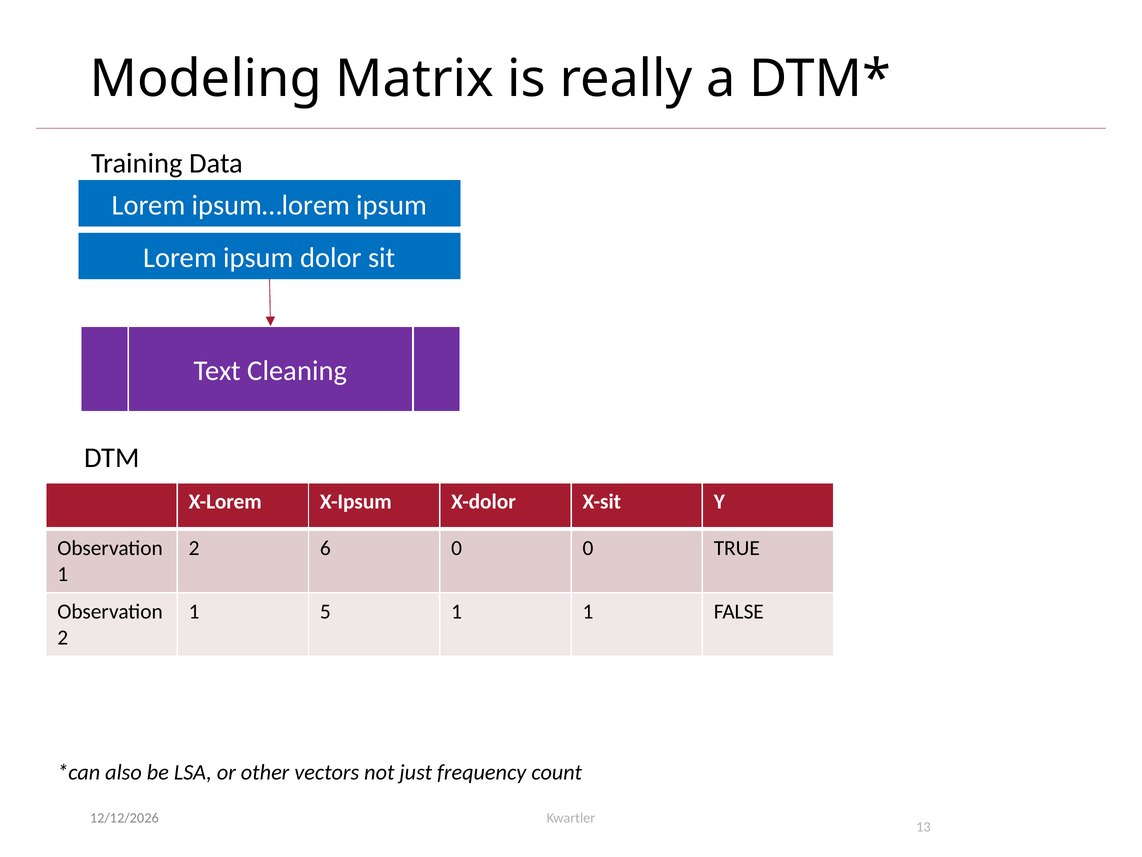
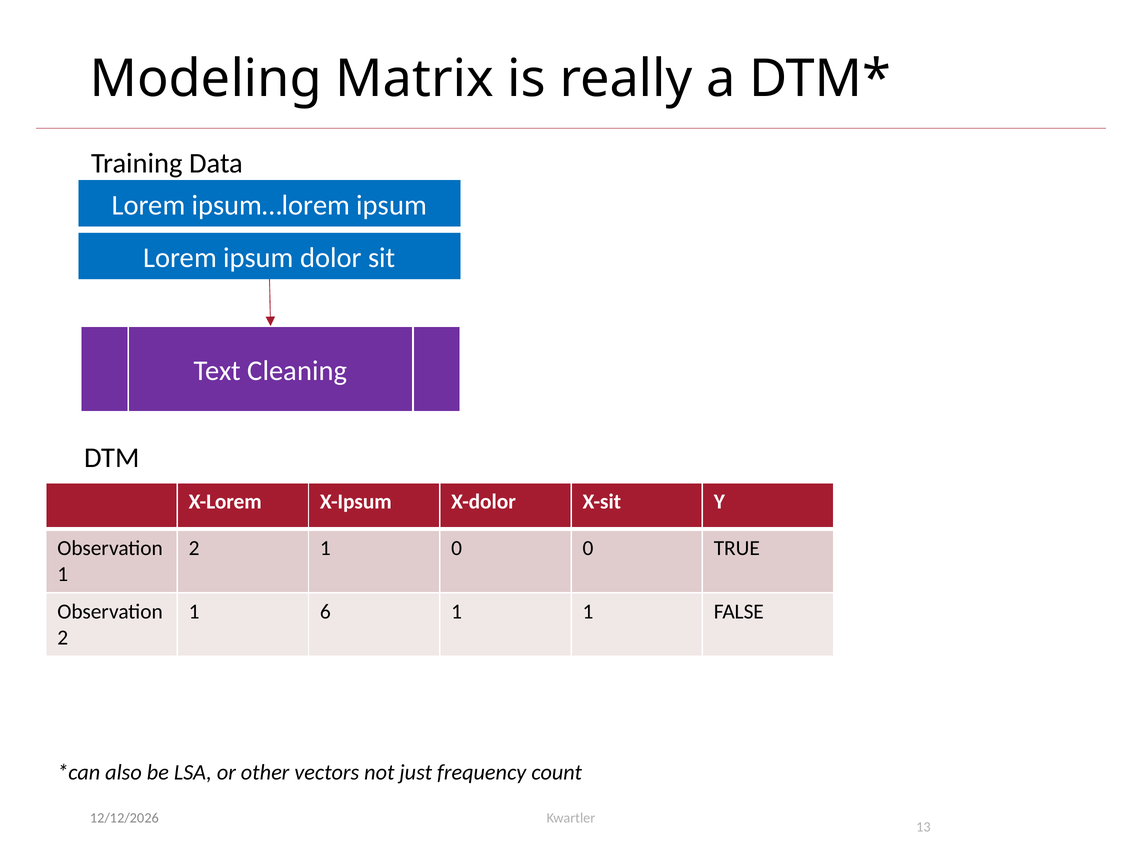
6 at (325, 548): 6 -> 1
5: 5 -> 6
